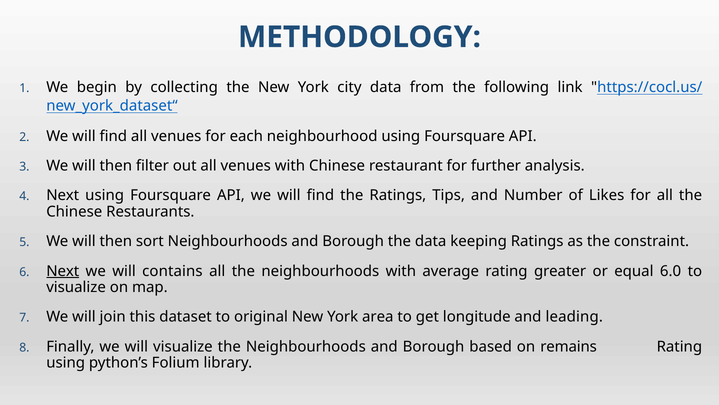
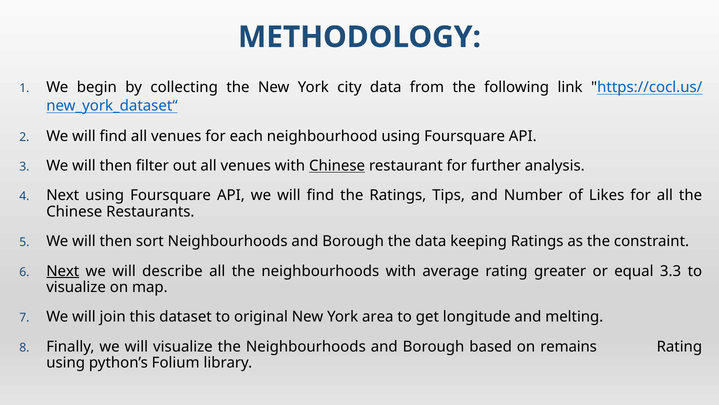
Chinese at (337, 166) underline: none -> present
contains: contains -> describe
6.0: 6.0 -> 3.3
leading: leading -> melting
